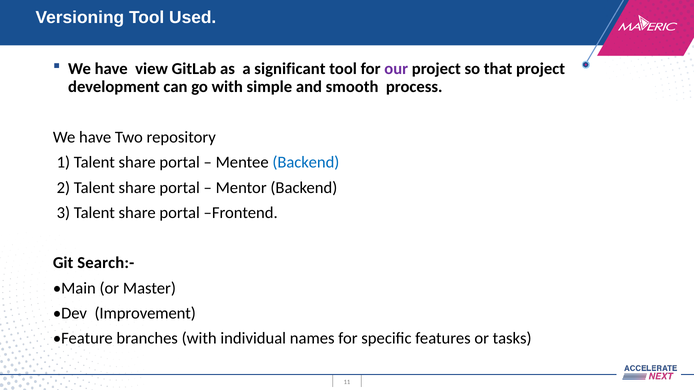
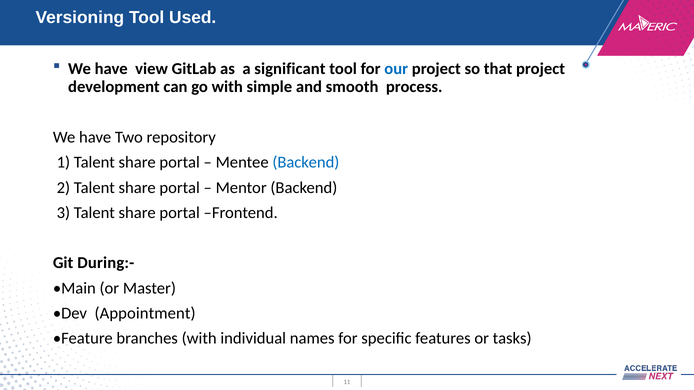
our colour: purple -> blue
Search:-: Search:- -> During:-
Improvement: Improvement -> Appointment
